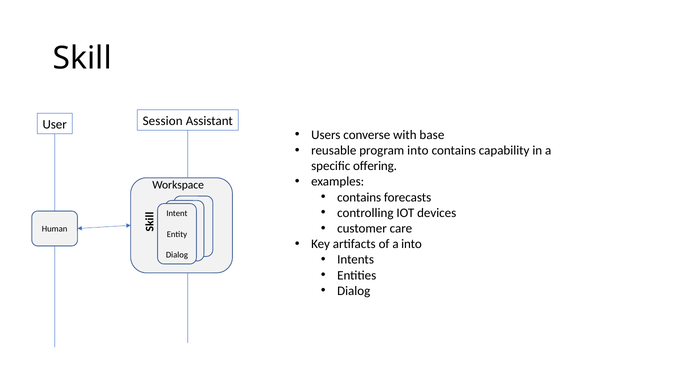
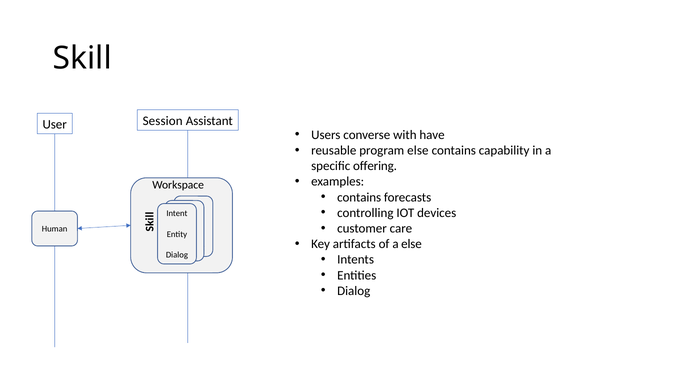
base: base -> have
program into: into -> else
a into: into -> else
